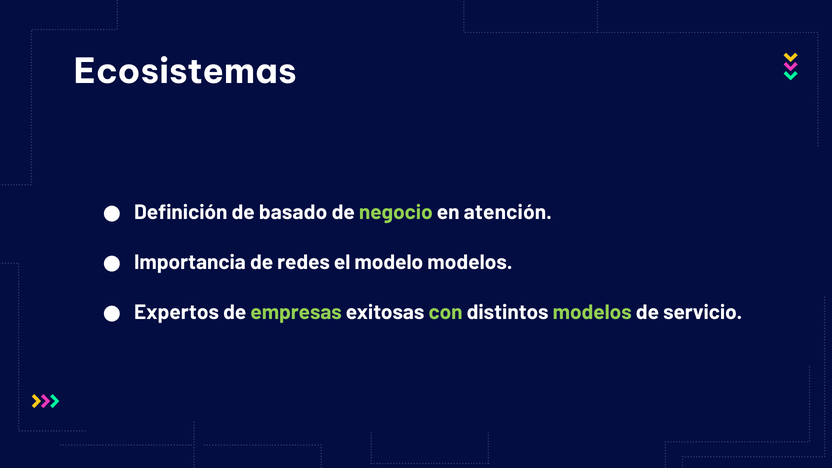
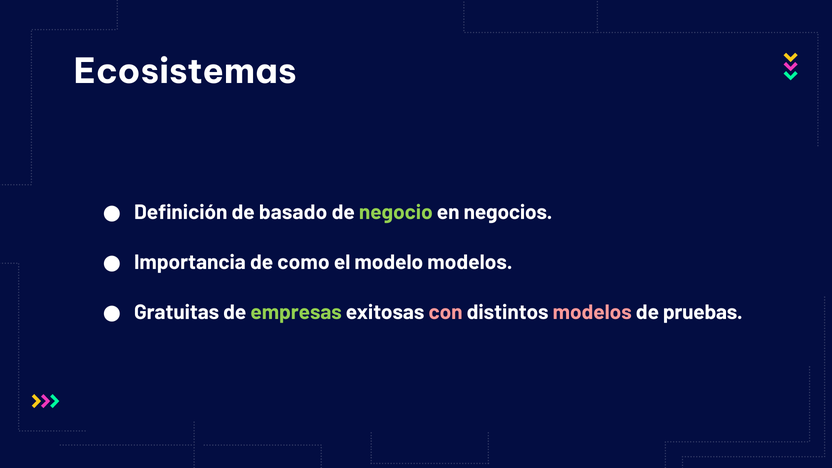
atención: atención -> negocios
redes: redes -> como
Expertos: Expertos -> Gratuitas
con colour: light green -> pink
modelos at (592, 312) colour: light green -> pink
servicio: servicio -> pruebas
